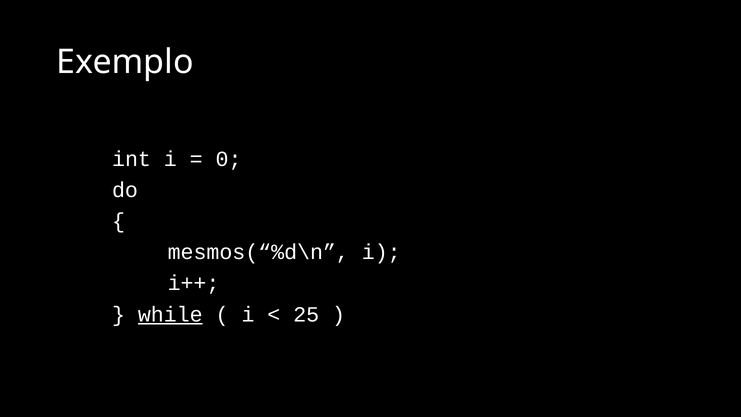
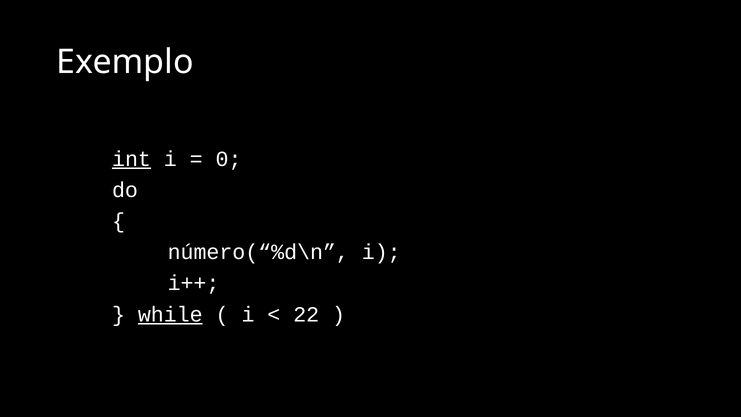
int underline: none -> present
mesmos(“%d\n: mesmos(“%d\n -> número(“%d\n
25: 25 -> 22
